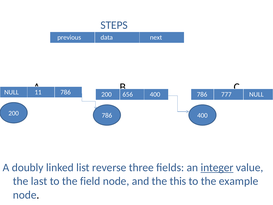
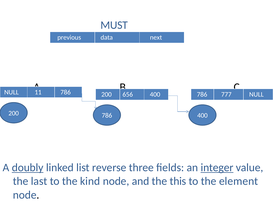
STEPS: STEPS -> MUST
doubly underline: none -> present
field: field -> kind
example: example -> element
